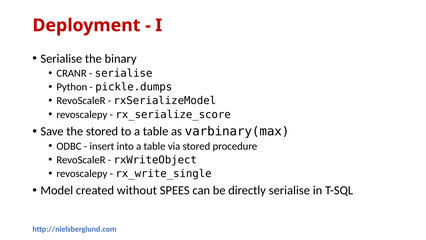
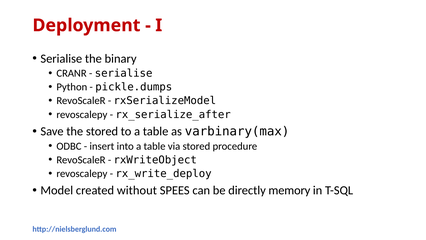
rx_serialize_score: rx_serialize_score -> rx_serialize_after
rx_write_single: rx_write_single -> rx_write_deploy
directly serialise: serialise -> memory
